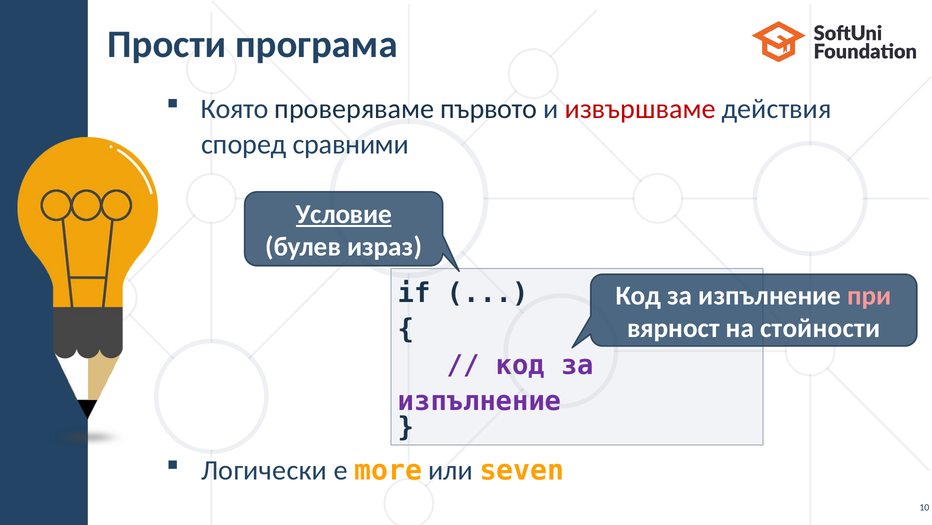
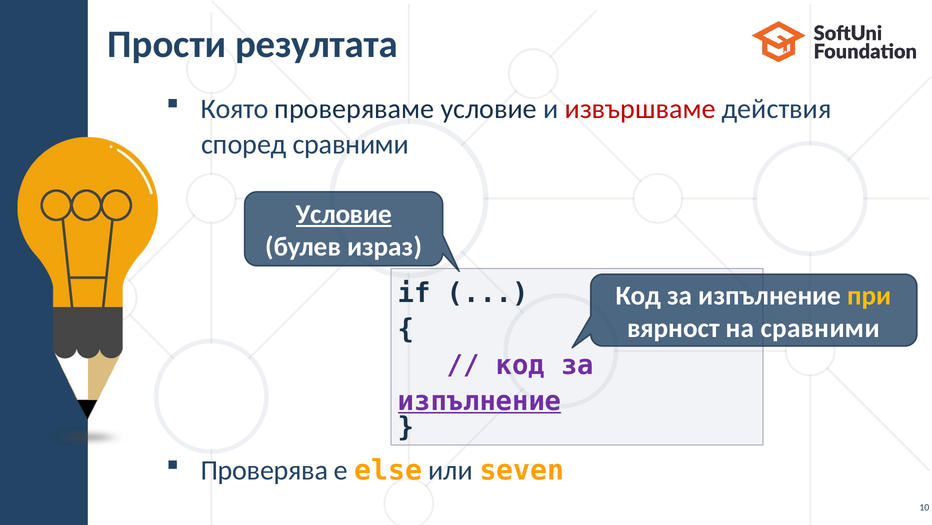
програма: програма -> резултата
проверяваме първото: първото -> условие
при colour: pink -> yellow
на стойности: стойности -> сравними
изпълнение at (480, 401) underline: none -> present
Логически: Логически -> Проверява
more: more -> еlse
